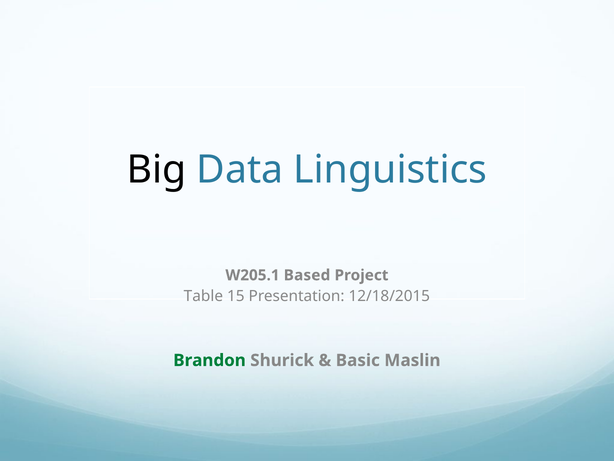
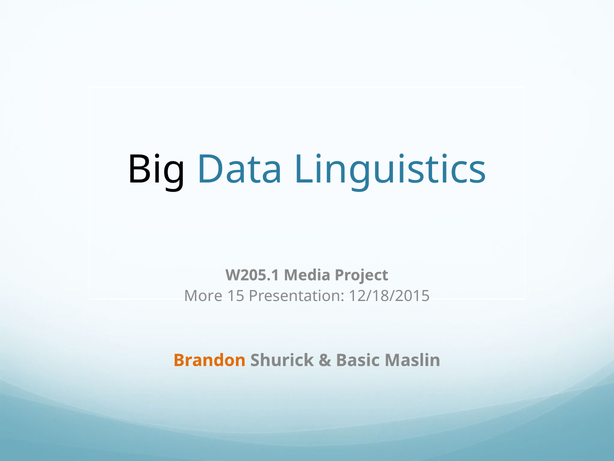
Based: Based -> Media
Table: Table -> More
Brandon colour: green -> orange
